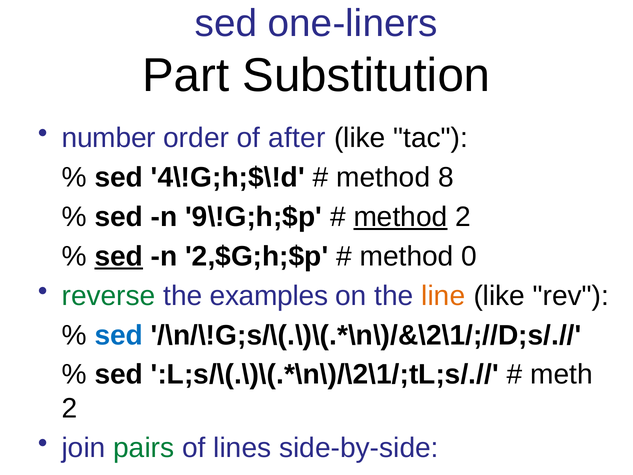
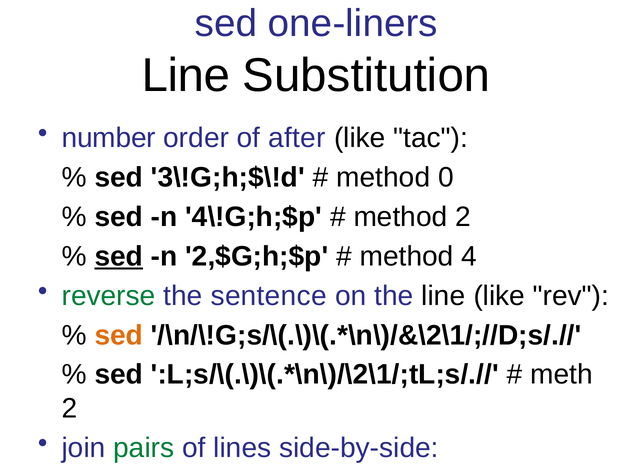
Part at (186, 76): Part -> Line
4\!G;h;$\!d: 4\!G;h;$\!d -> 3\!G;h;$\!d
8: 8 -> 0
9\!G;h;$p: 9\!G;h;$p -> 4\!G;h;$p
method at (400, 217) underline: present -> none
0: 0 -> 4
examples: examples -> sentence
line at (443, 296) colour: orange -> black
sed at (119, 335) colour: blue -> orange
